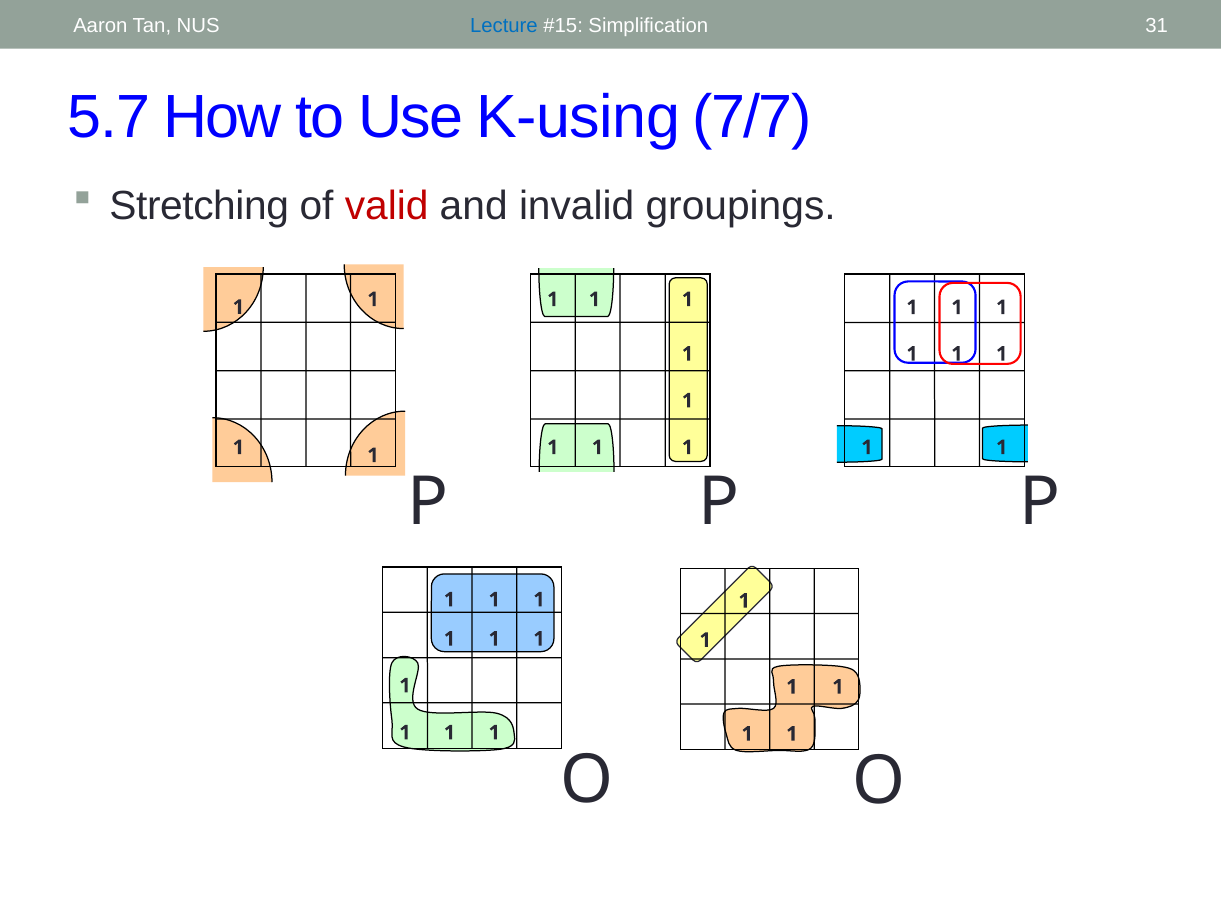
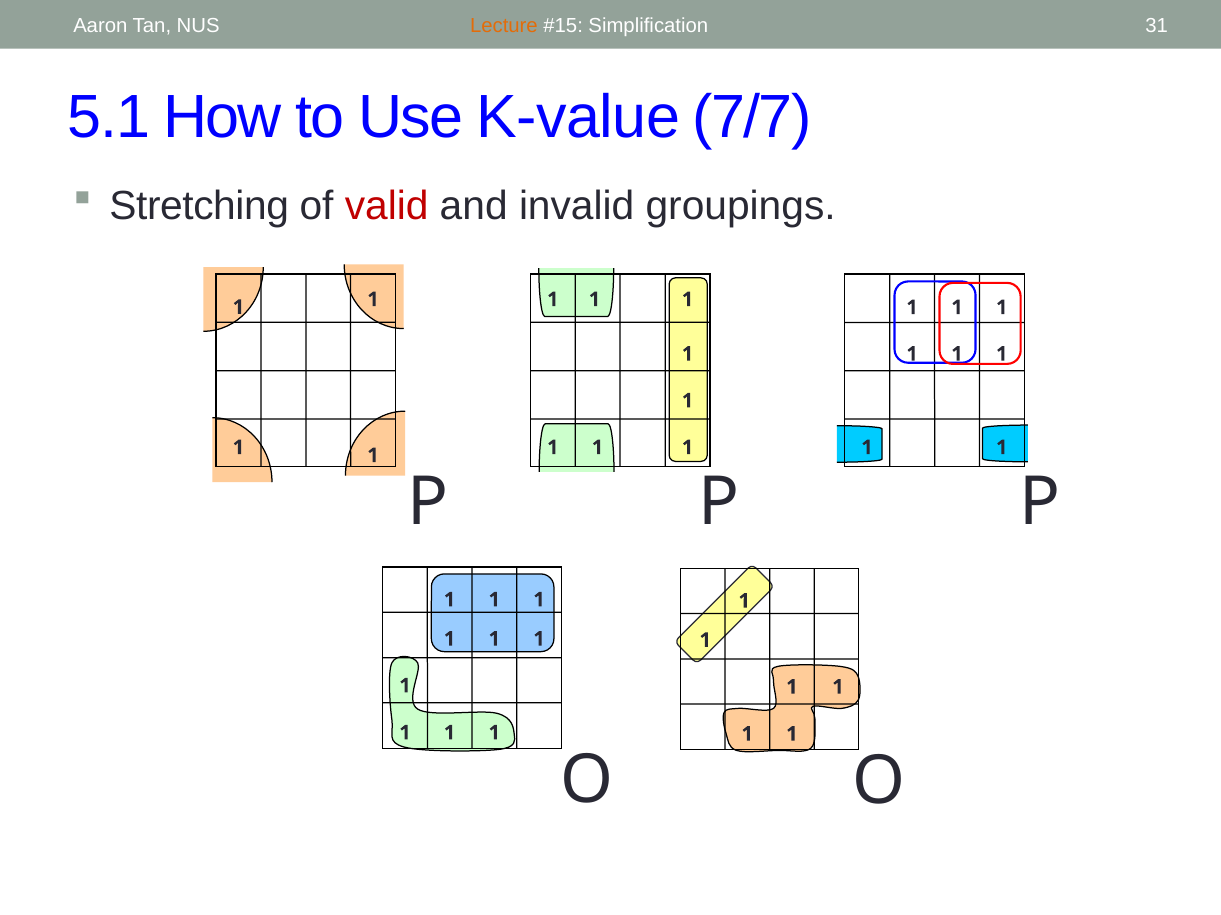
Lecture colour: blue -> orange
5.7: 5.7 -> 5.1
K-using: K-using -> K-value
